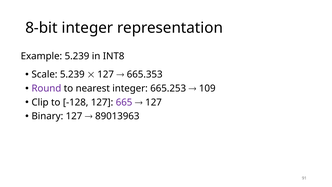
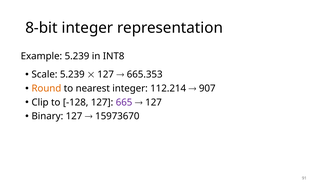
Round colour: purple -> orange
665.253: 665.253 -> 112.214
109: 109 -> 907
89013963: 89013963 -> 15973670
